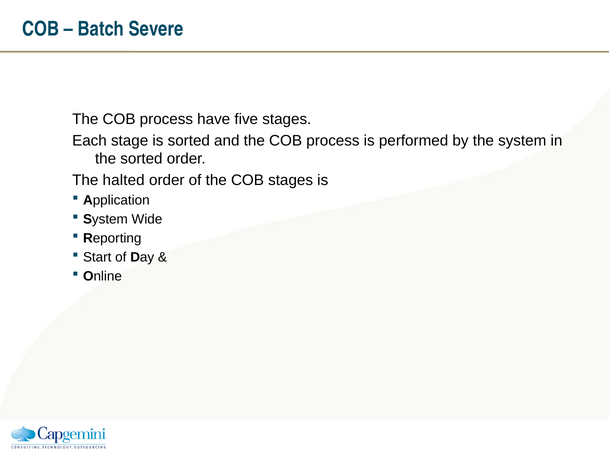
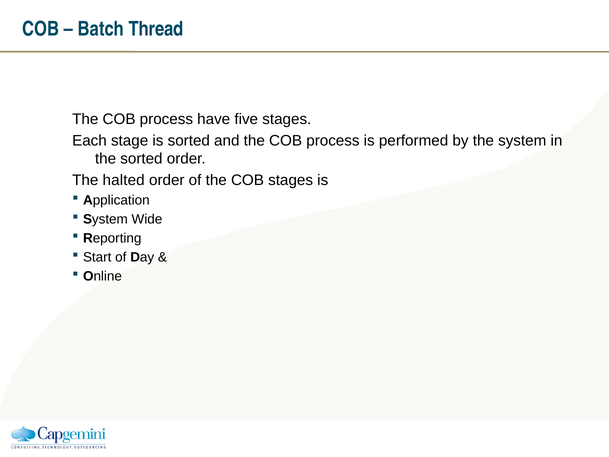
Severe: Severe -> Thread
